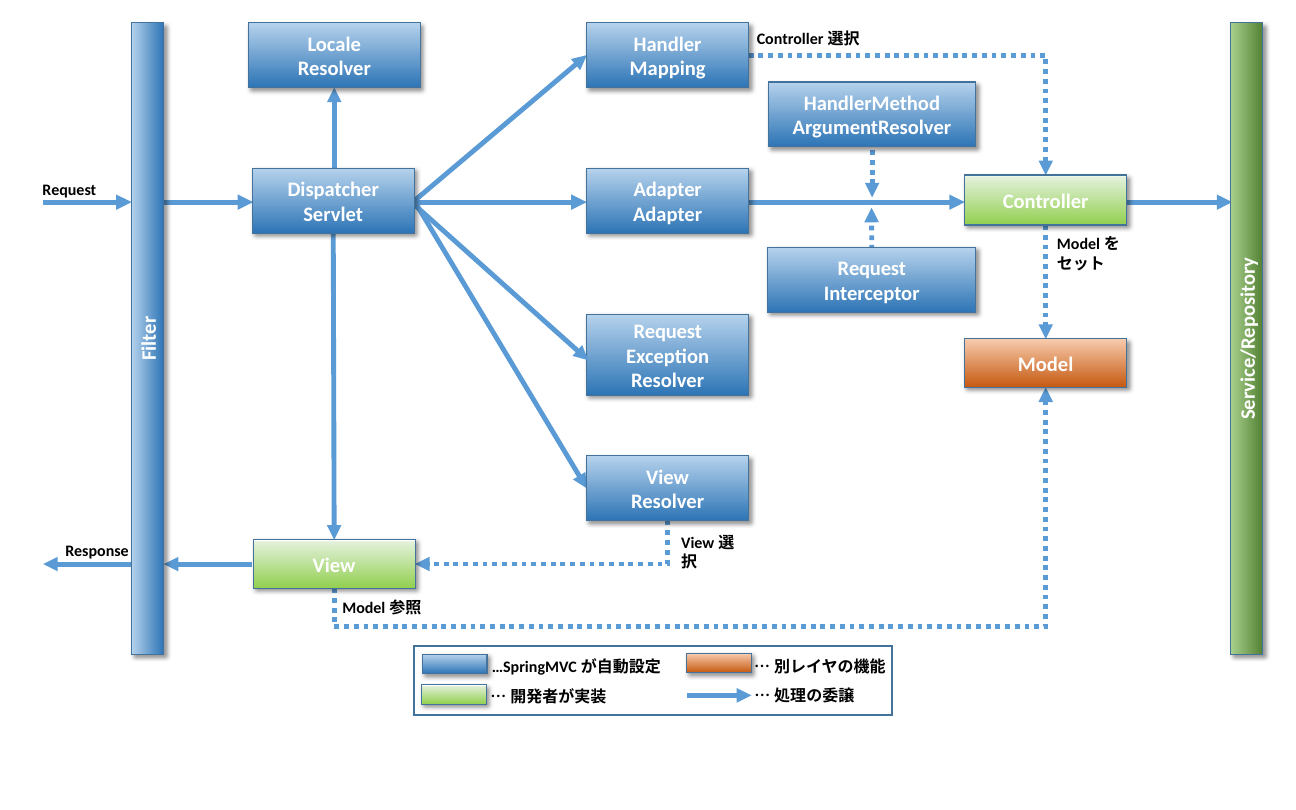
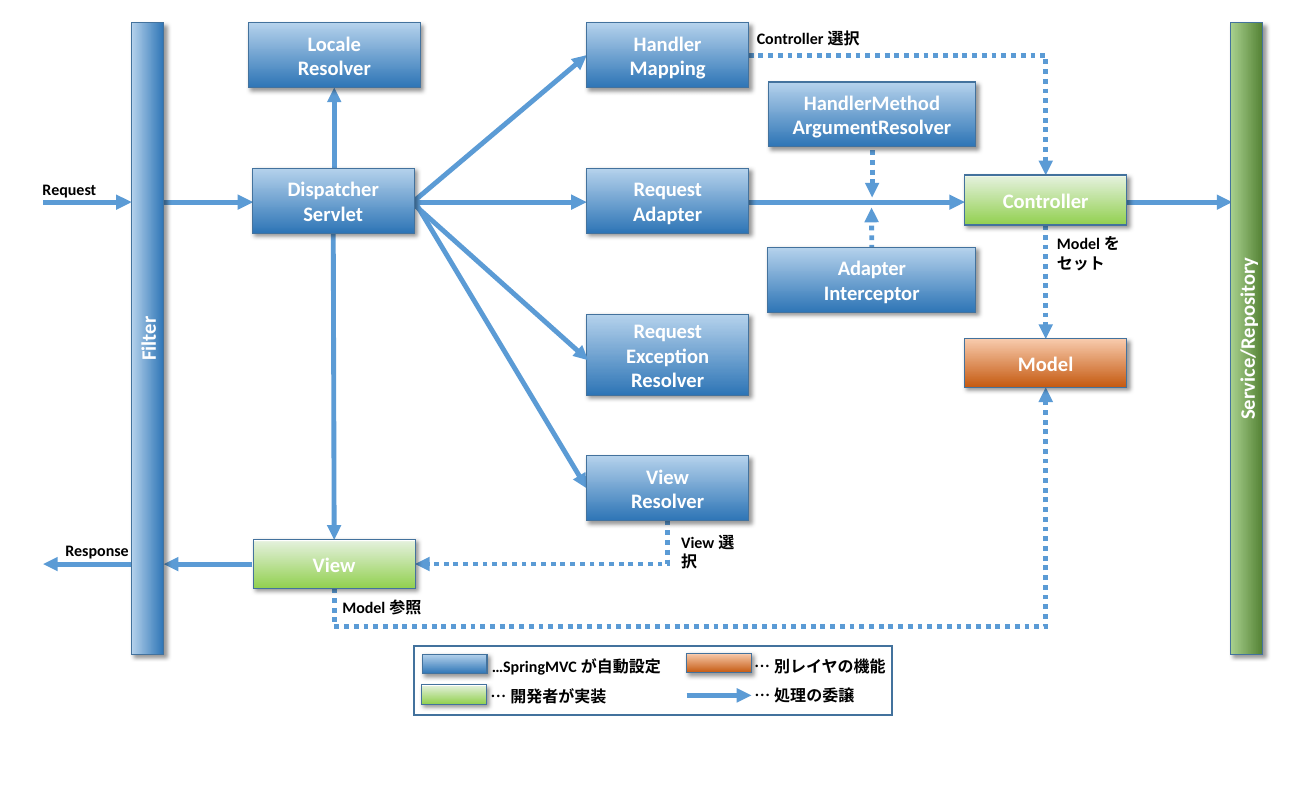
Adapter at (668, 190): Adapter -> Request
Request at (872, 269): Request -> Adapter
